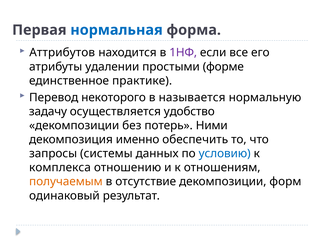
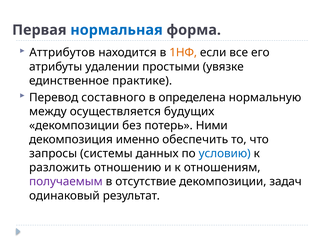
1НФ colour: purple -> orange
форме: форме -> увязке
некоторого: некоторого -> составного
называется: называется -> определена
задачу: задачу -> между
удобство: удобство -> будущих
комплекса: комплекса -> разложить
получаемым colour: orange -> purple
форм: форм -> задач
